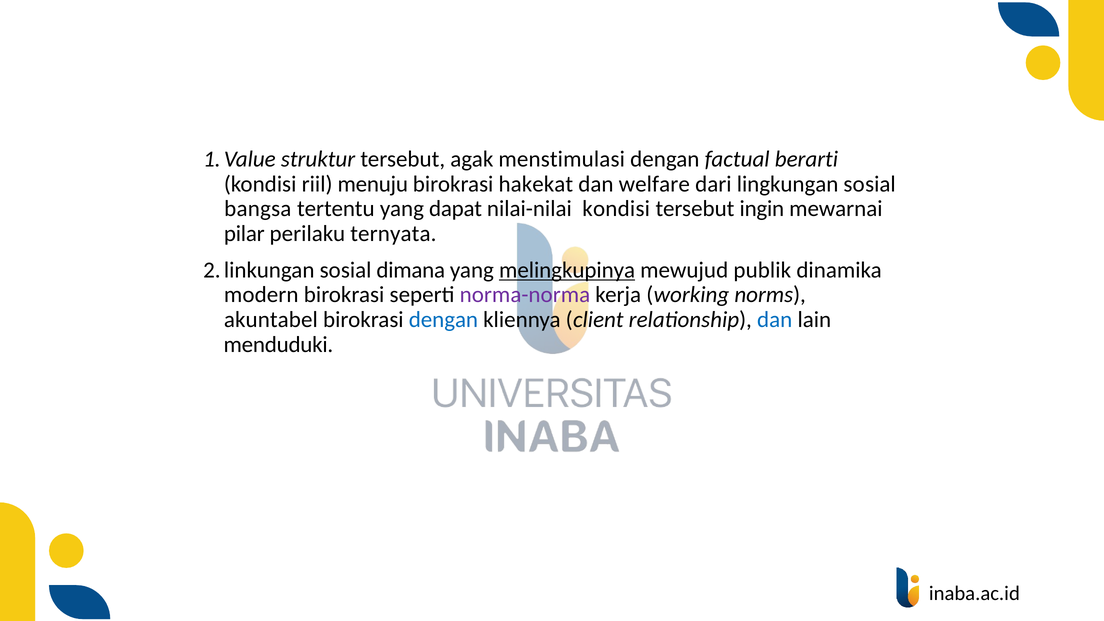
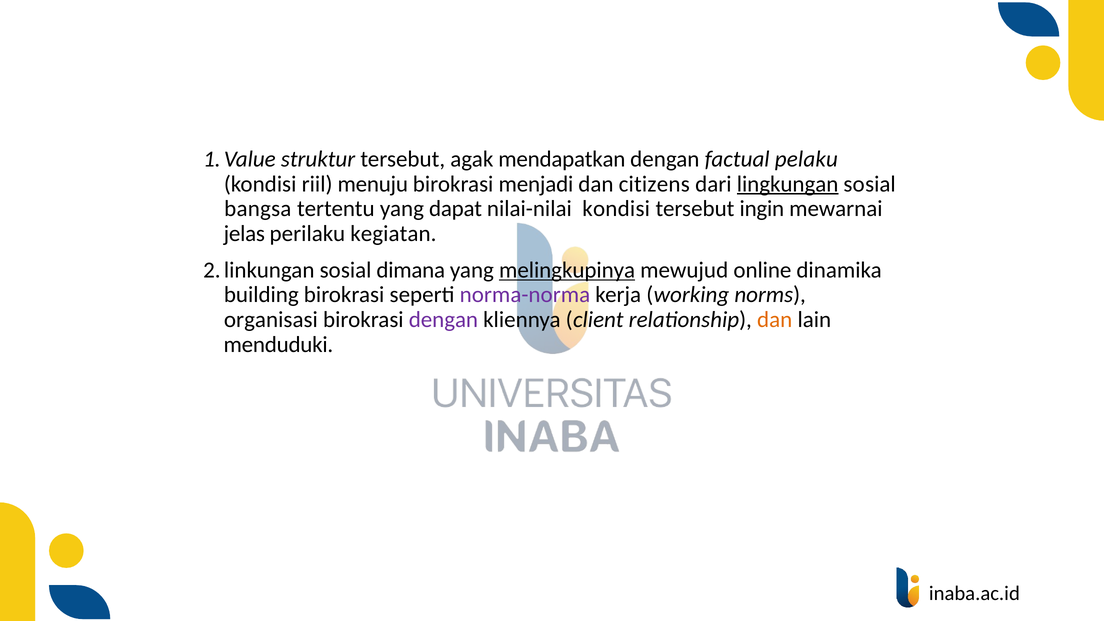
menstimulasi: menstimulasi -> mendapatkan
berarti: berarti -> pelaku
hakekat: hakekat -> menjadi
welfare: welfare -> citizens
lingkungan underline: none -> present
pilar: pilar -> jelas
ternyata: ternyata -> kegiatan
publik: publik -> online
modern: modern -> building
akuntabel: akuntabel -> organisasi
dengan at (443, 320) colour: blue -> purple
dan at (775, 320) colour: blue -> orange
